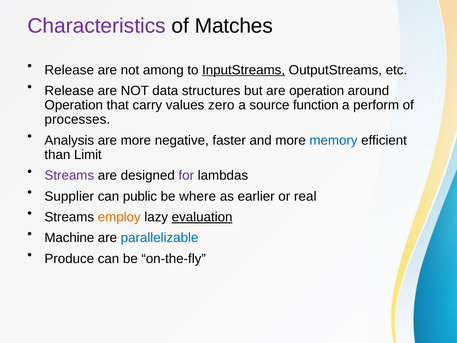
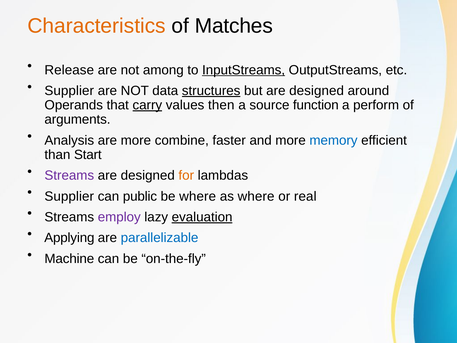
Characteristics colour: purple -> orange
Release at (69, 91): Release -> Supplier
structures underline: none -> present
but are operation: operation -> designed
Operation at (74, 105): Operation -> Operands
carry underline: none -> present
zero: zero -> then
processes: processes -> arguments
negative: negative -> combine
Limit: Limit -> Start
for colour: purple -> orange
as earlier: earlier -> where
employ colour: orange -> purple
Machine: Machine -> Applying
Produce: Produce -> Machine
